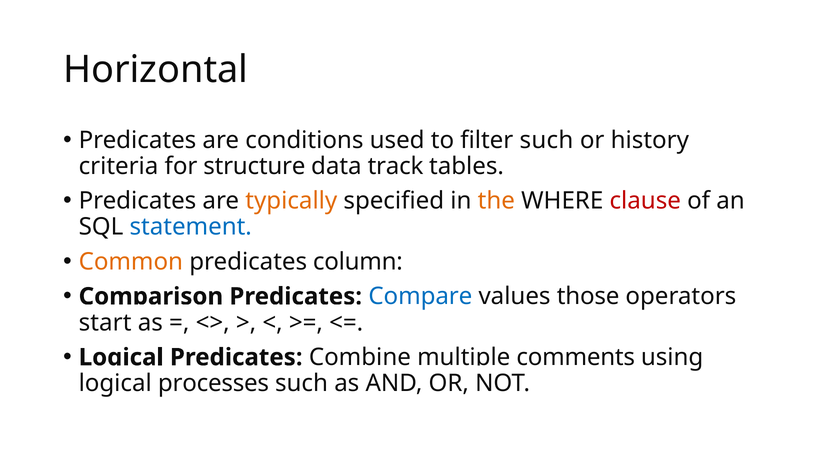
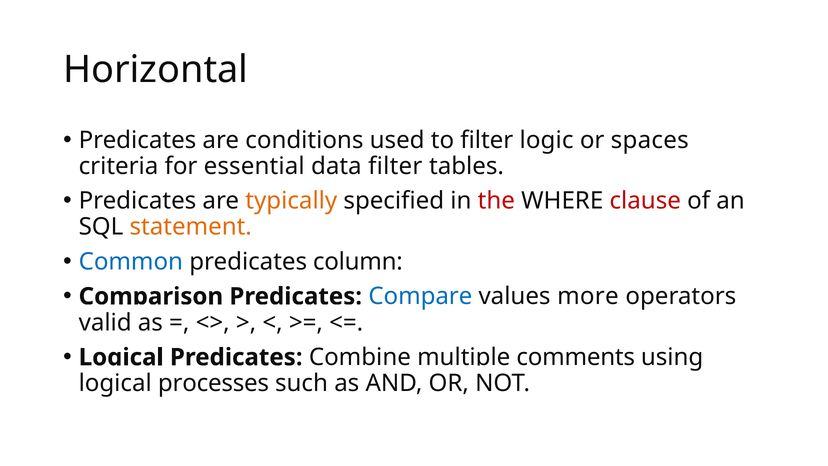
such at (546, 140): such -> logic
history: history -> spaces
structure: structure -> essential
data track: track -> filter
the colour: orange -> red
statement colour: blue -> orange
Common colour: orange -> blue
those: those -> more
start: start -> valid
